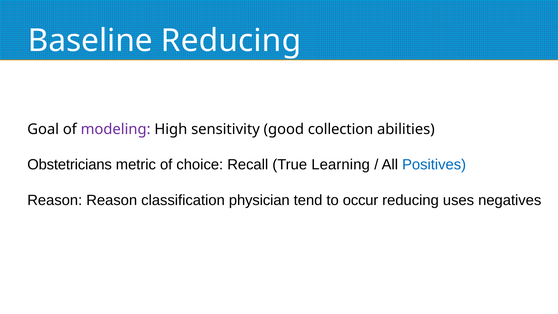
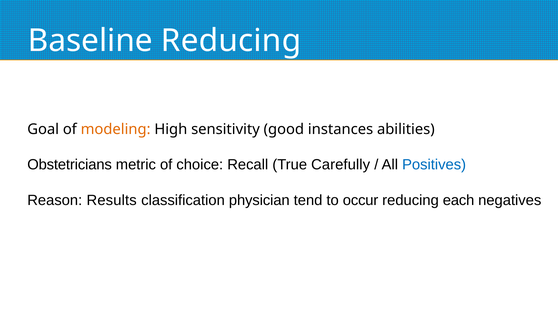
modeling colour: purple -> orange
collection: collection -> instances
Learning: Learning -> Carefully
Reason Reason: Reason -> Results
uses: uses -> each
